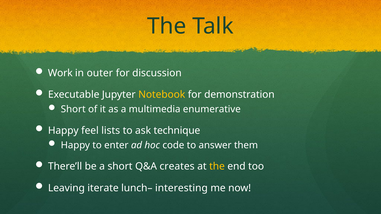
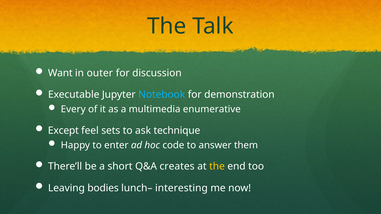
Work: Work -> Want
Notebook colour: yellow -> light blue
Short at (73, 109): Short -> Every
Happy at (63, 131): Happy -> Except
lists: lists -> sets
iterate: iterate -> bodies
